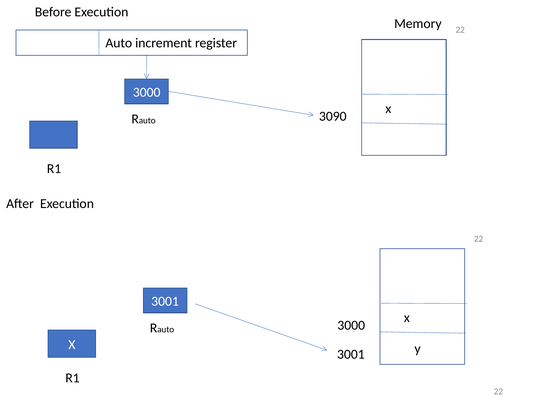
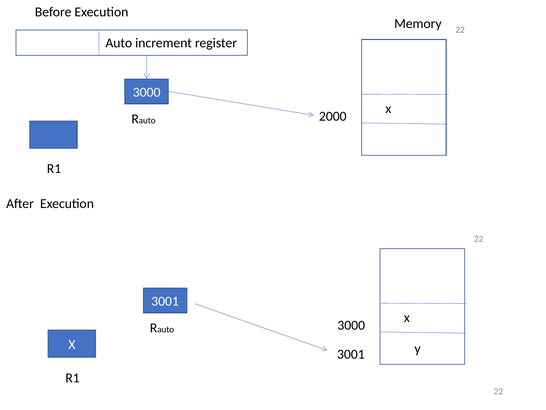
3090: 3090 -> 2000
